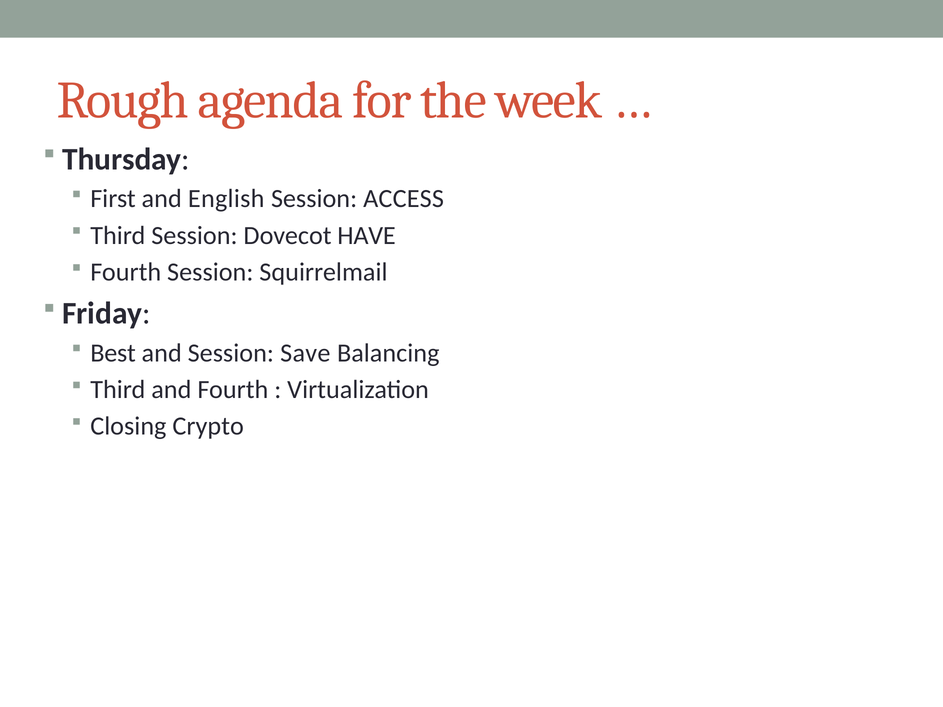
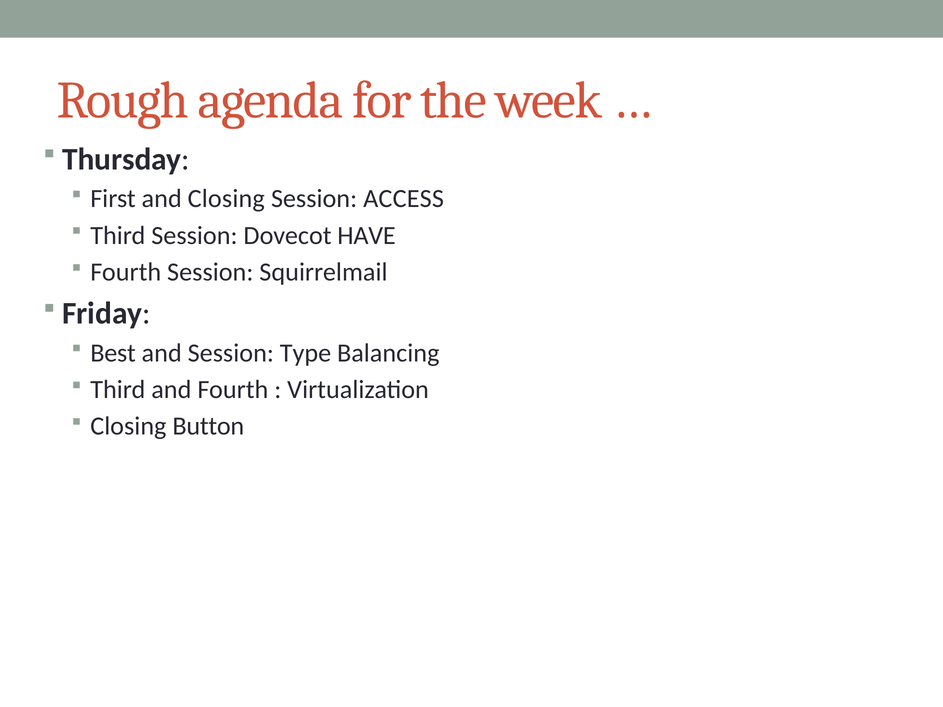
and English: English -> Closing
Save: Save -> Type
Crypto: Crypto -> Button
